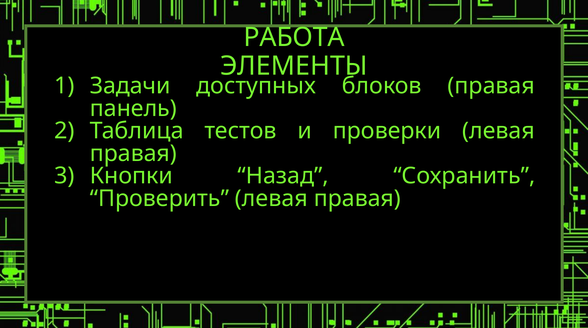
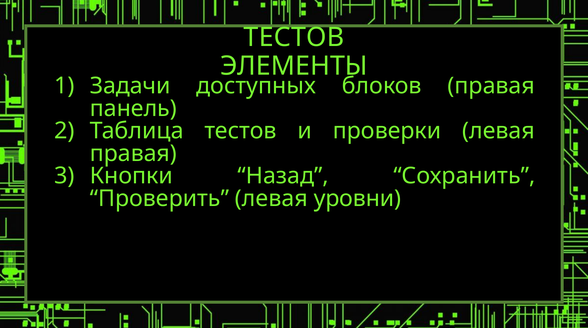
РАБОТА at (294, 37): РАБОТА -> ТЕСТОВ
Проверить левая правая: правая -> уровни
